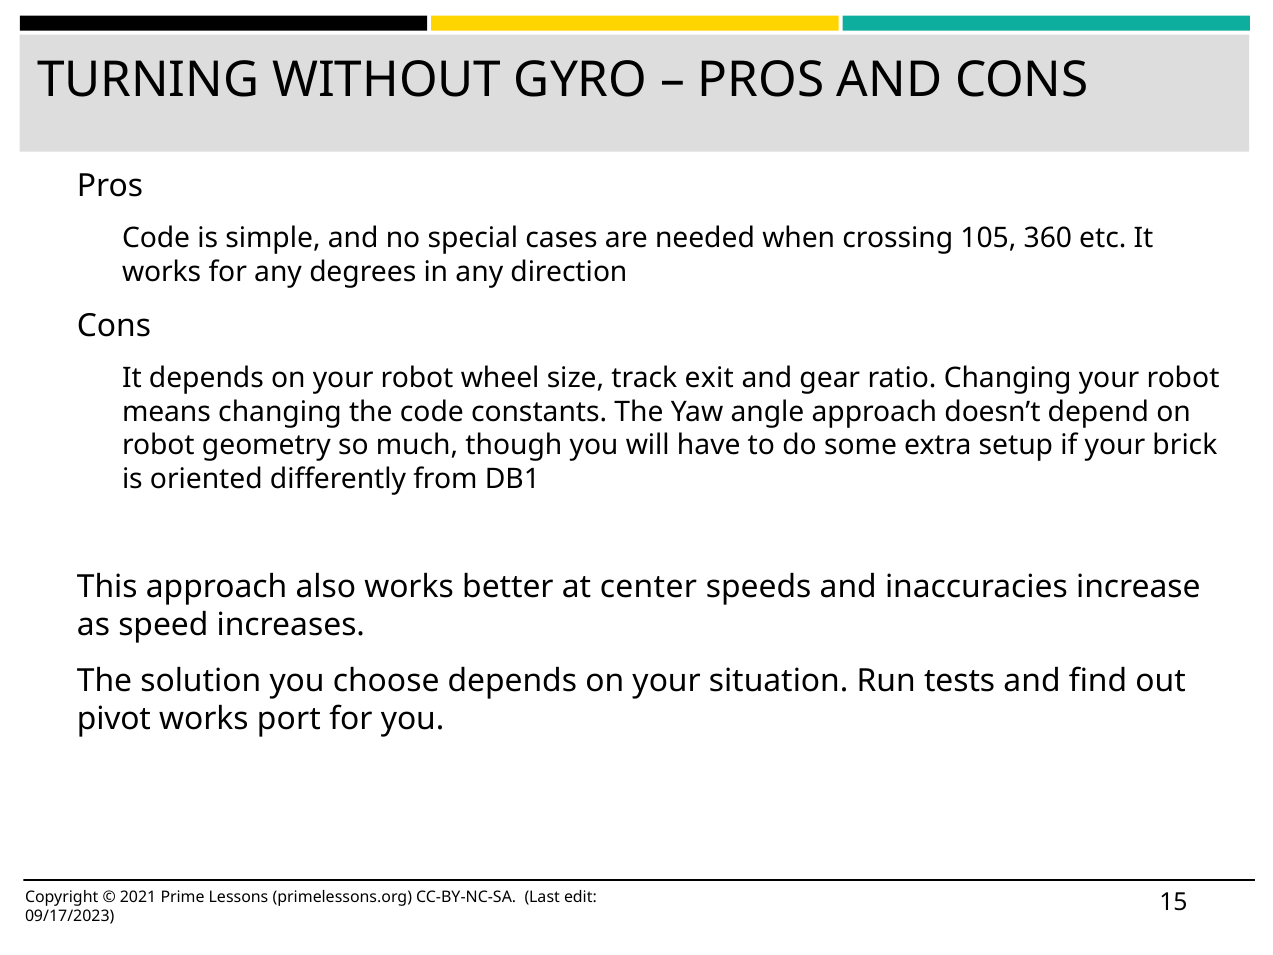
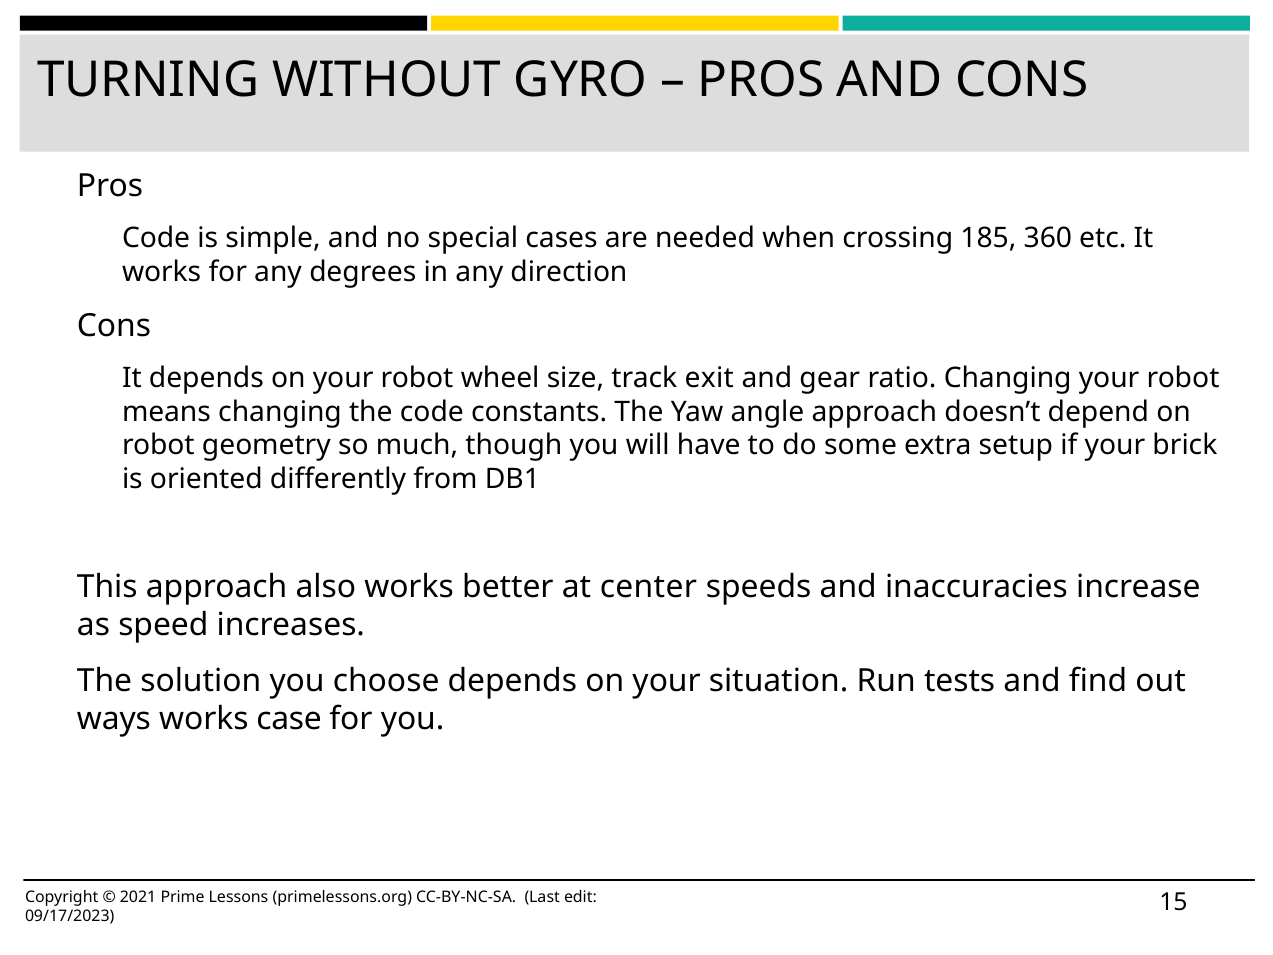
105: 105 -> 185
pivot: pivot -> ways
port: port -> case
